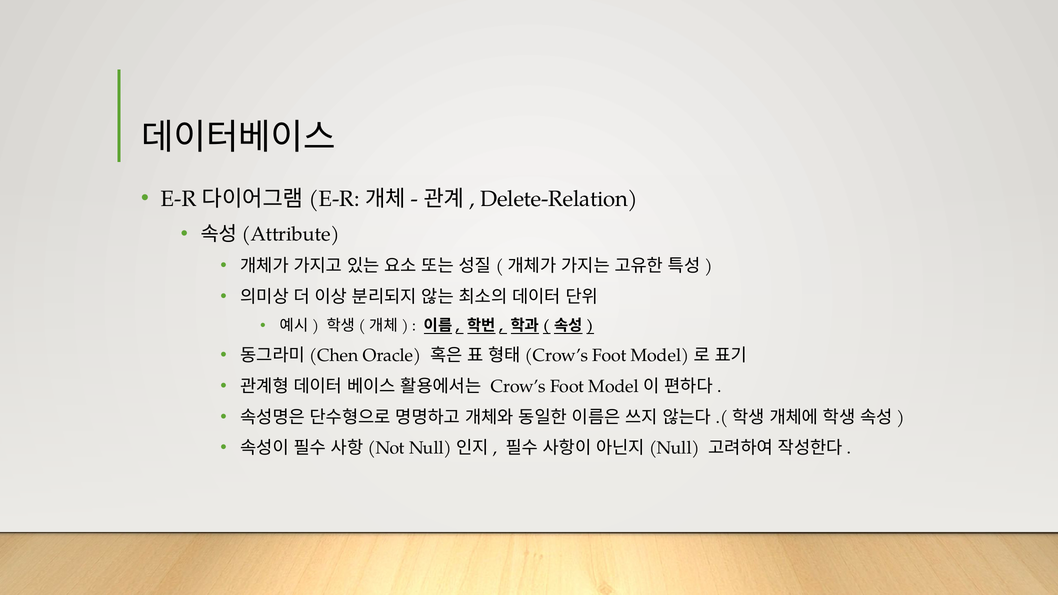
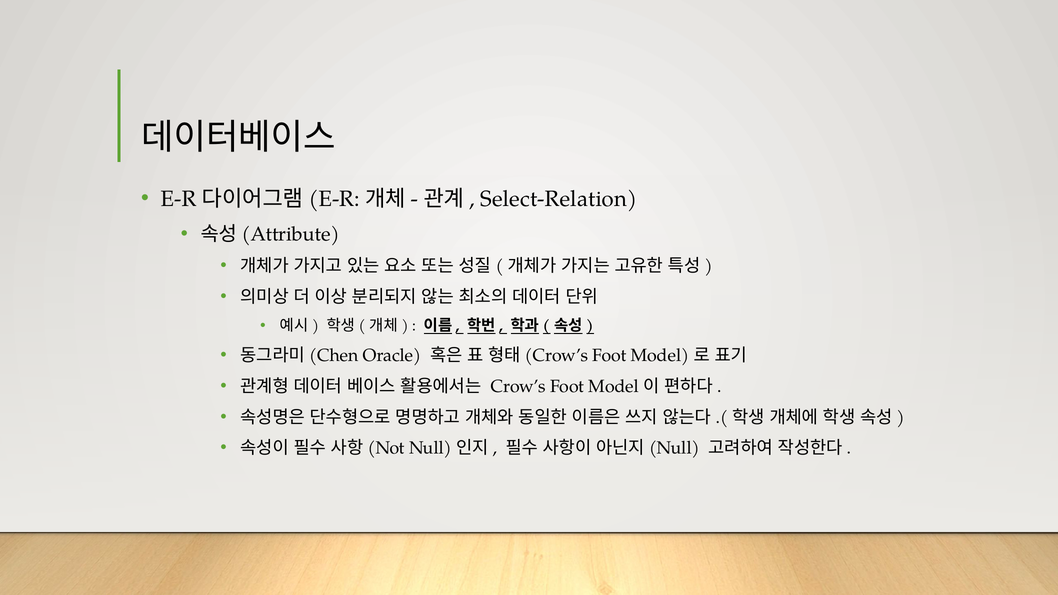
Delete-Relation: Delete-Relation -> Select-Relation
